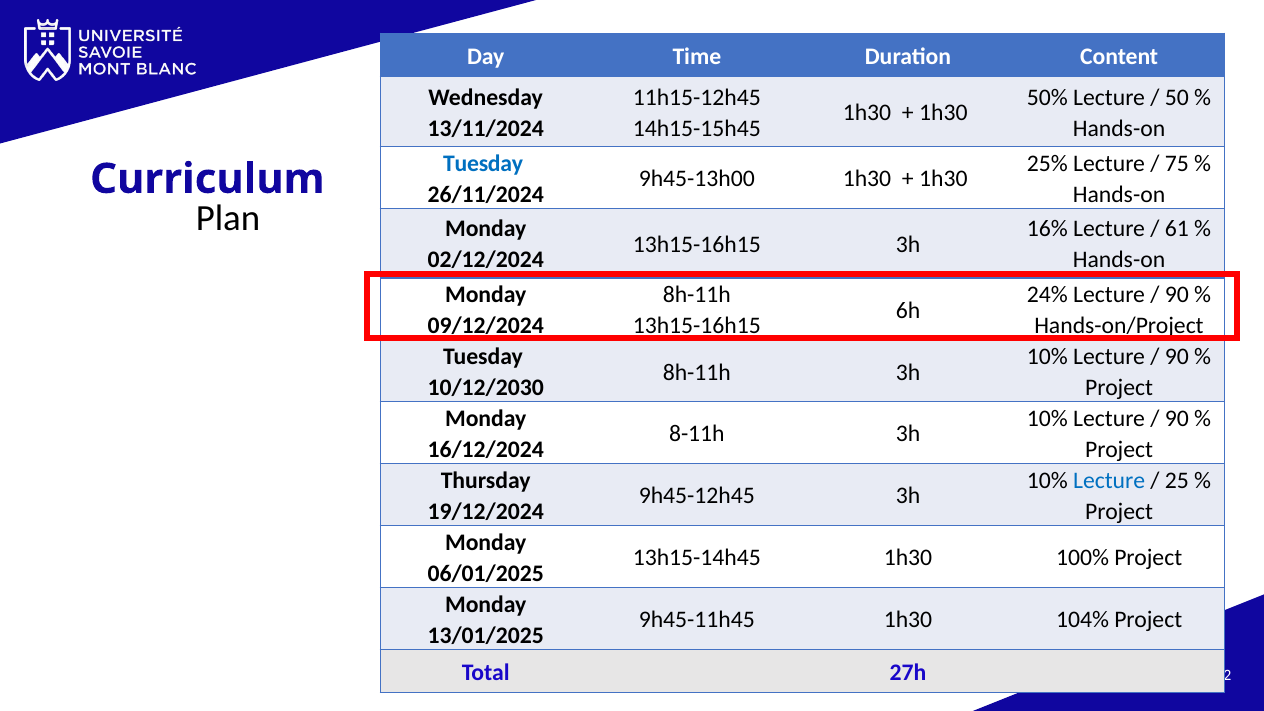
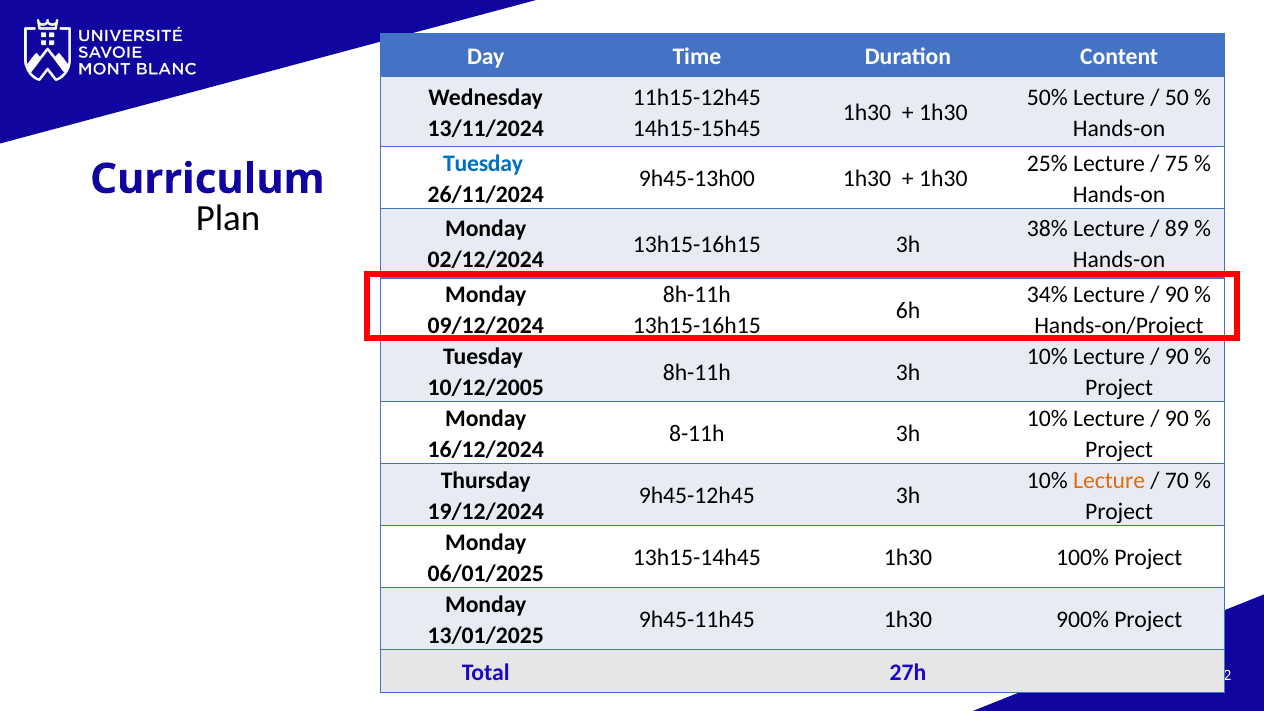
16%: 16% -> 38%
61: 61 -> 89
24%: 24% -> 34%
10/12/2030: 10/12/2030 -> 10/12/2005
Lecture at (1109, 481) colour: blue -> orange
25: 25 -> 70
104%: 104% -> 900%
